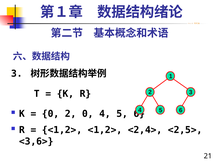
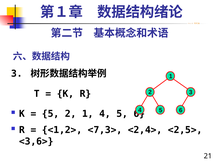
0 at (51, 113): 0 -> 5
2 0: 0 -> 1
<1,2> <1,2>: <1,2> -> <7,3>
